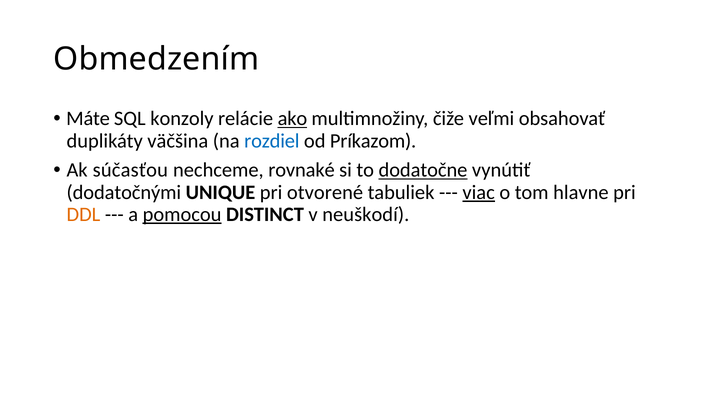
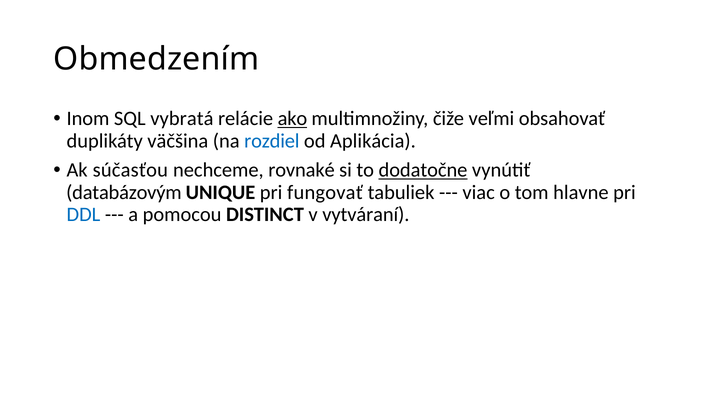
Máte: Máte -> Inom
konzoly: konzoly -> vybratá
Príkazom: Príkazom -> Aplikácia
dodatočnými: dodatočnými -> databázovým
otvorené: otvorené -> fungovať
viac underline: present -> none
DDL colour: orange -> blue
pomocou underline: present -> none
neuškodí: neuškodí -> vytváraní
